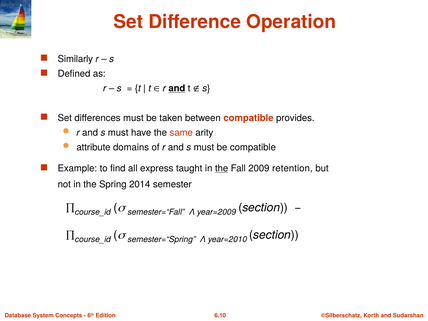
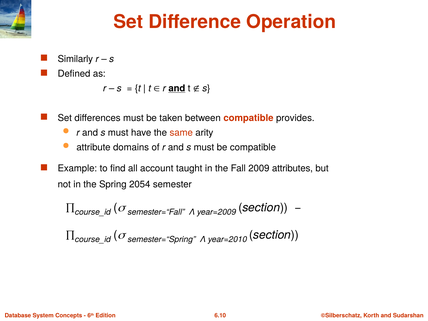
express: express -> account
the at (222, 168) underline: present -> none
retention: retention -> attributes
2014: 2014 -> 2054
